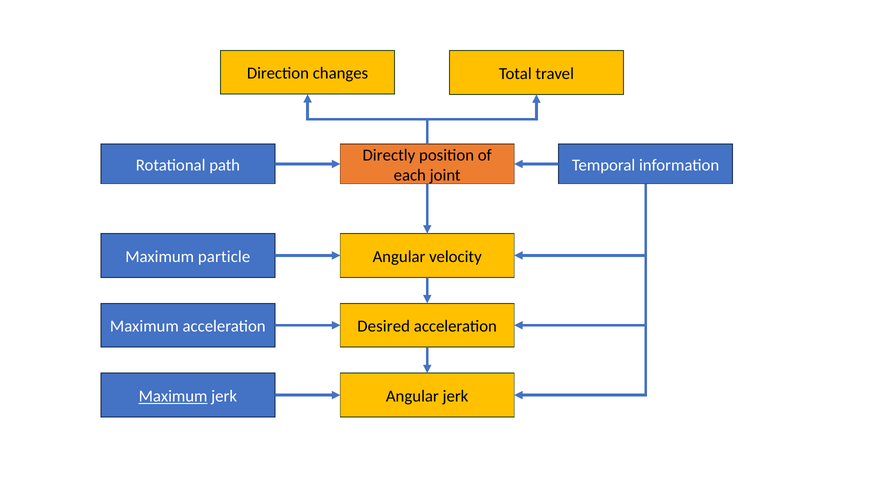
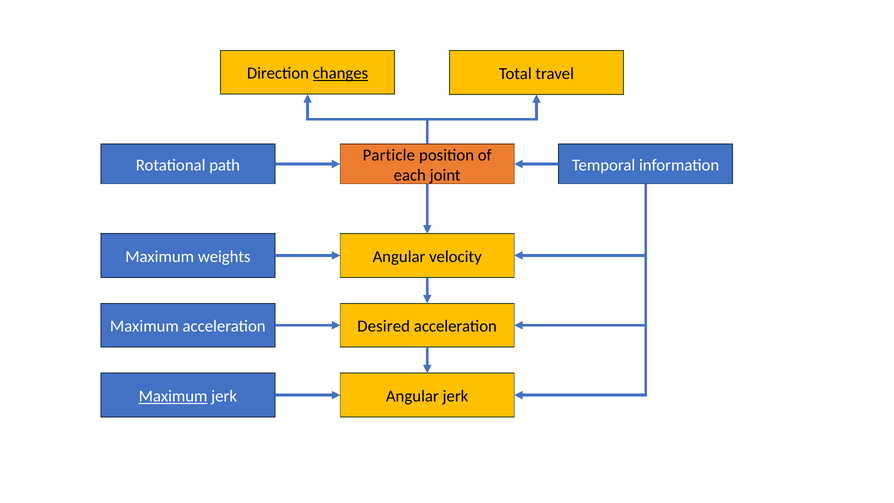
changes underline: none -> present
Directly: Directly -> Particle
particle: particle -> weights
